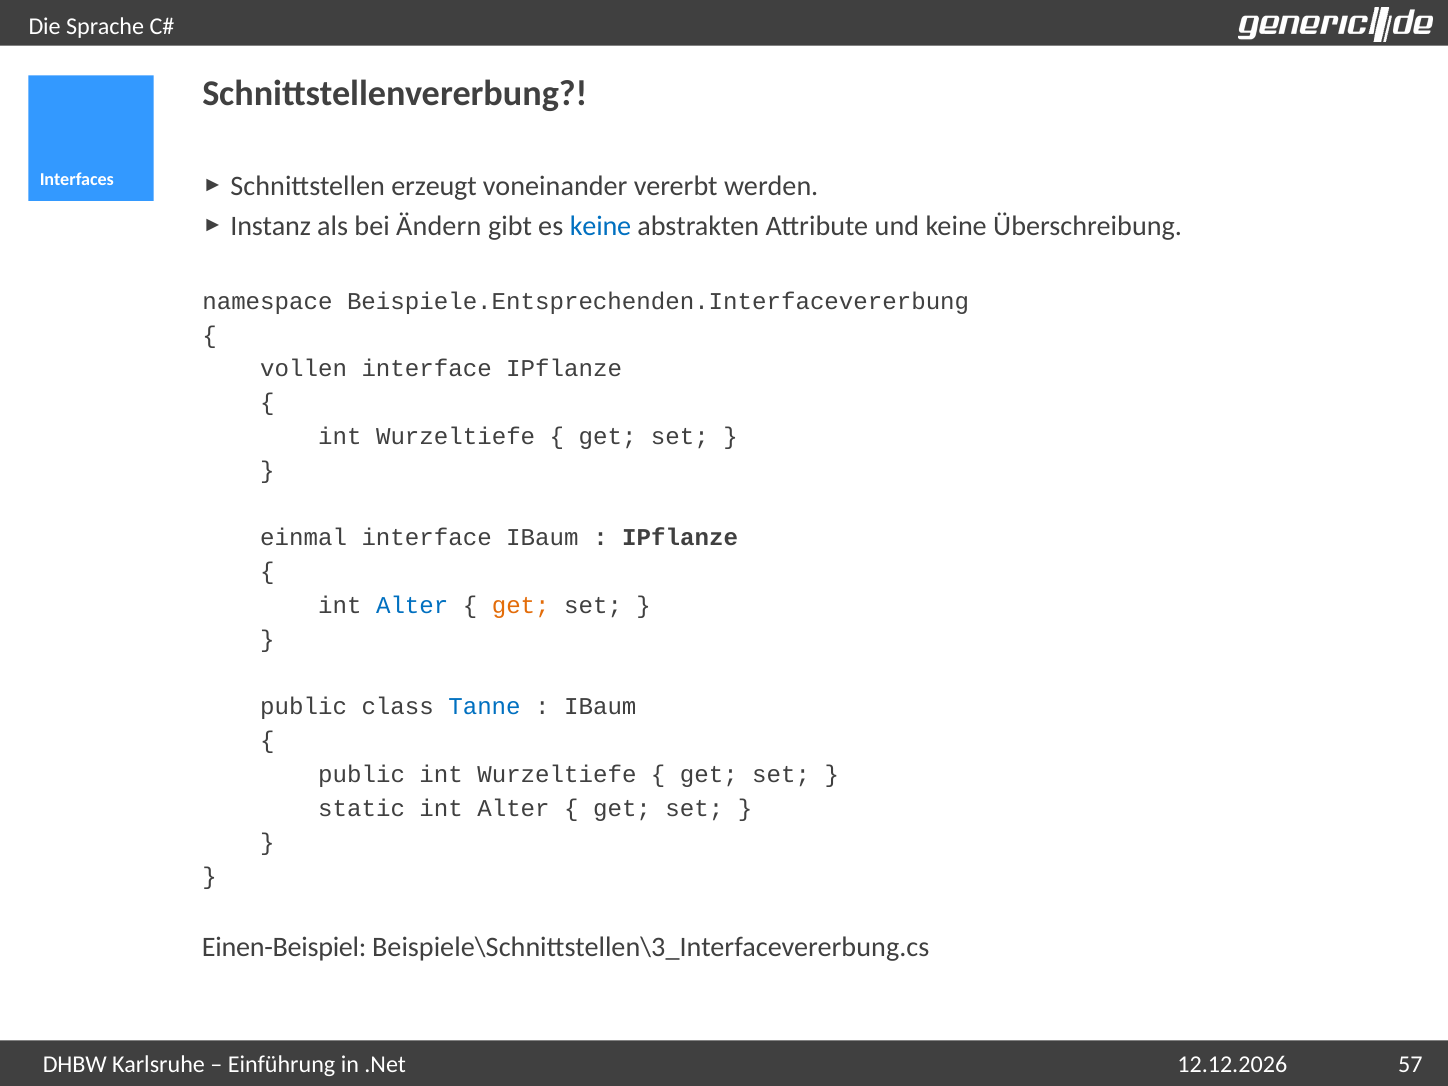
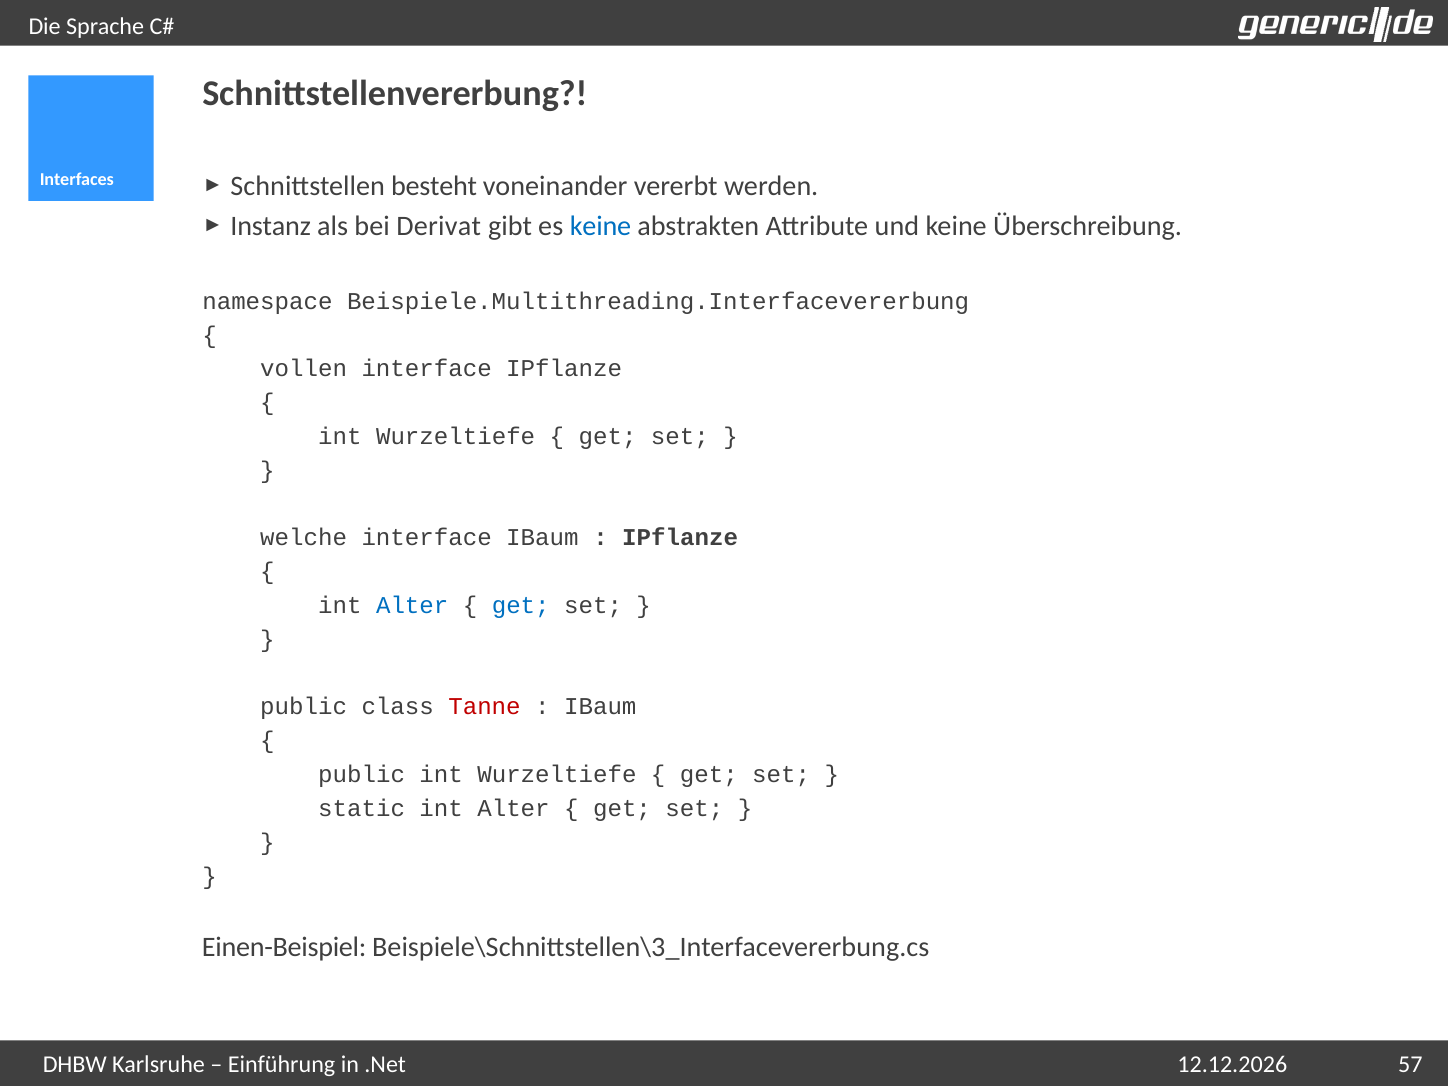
erzeugt: erzeugt -> besteht
Ändern: Ändern -> Derivat
Beispiele.Entsprechenden.Interfacevererbung: Beispiele.Entsprechenden.Interfacevererbung -> Beispiele.Multithreading.Interfacevererbung
einmal: einmal -> welche
get at (521, 606) colour: orange -> blue
Tanne colour: blue -> red
